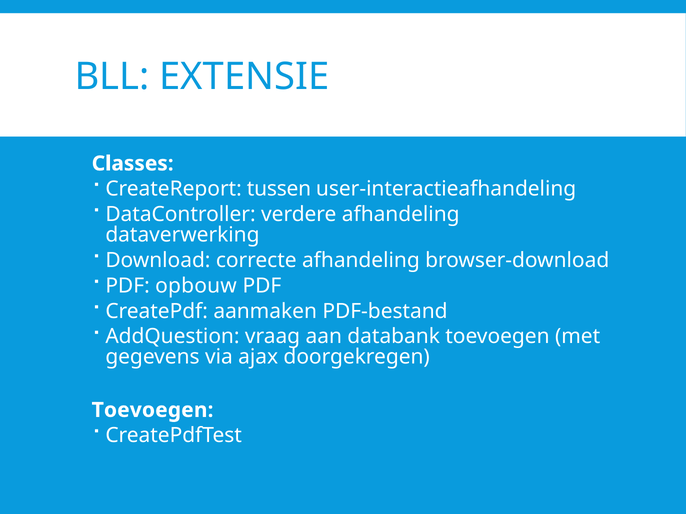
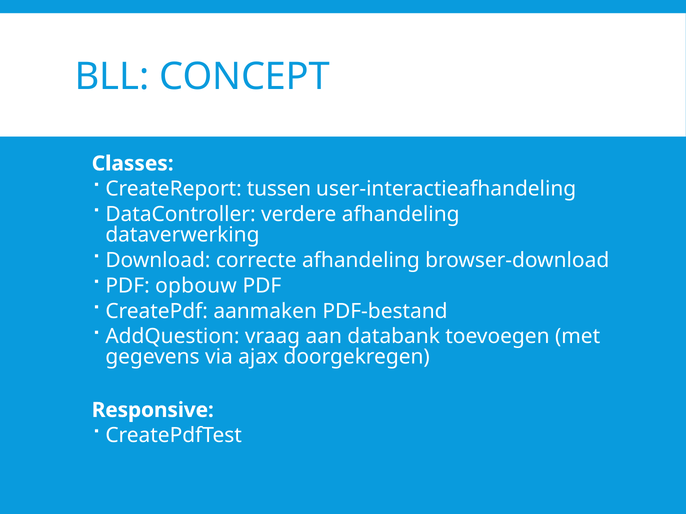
EXTENSIE: EXTENSIE -> CONCEPT
Toevoegen at (153, 410): Toevoegen -> Responsive
